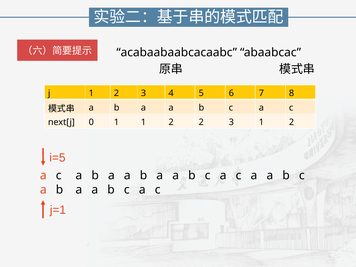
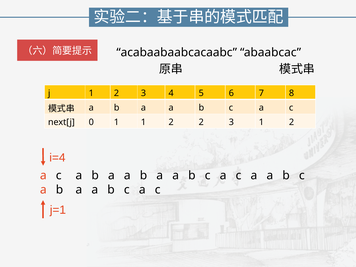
i=5: i=5 -> i=4
